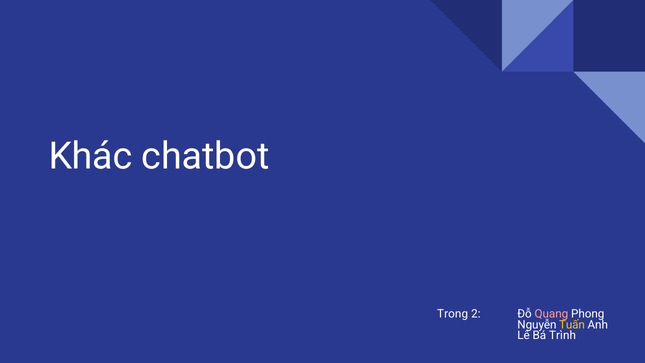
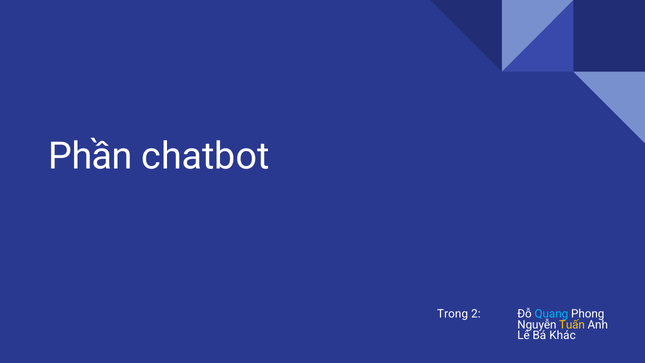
Khác: Khác -> Phần
Quang colour: pink -> light blue
Trình: Trình -> Khác
